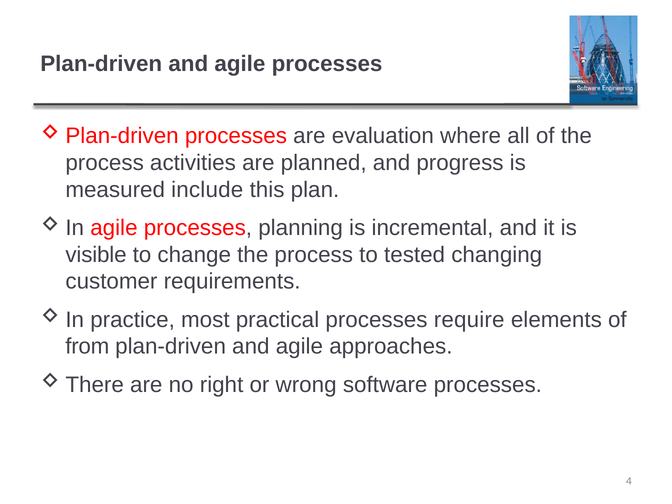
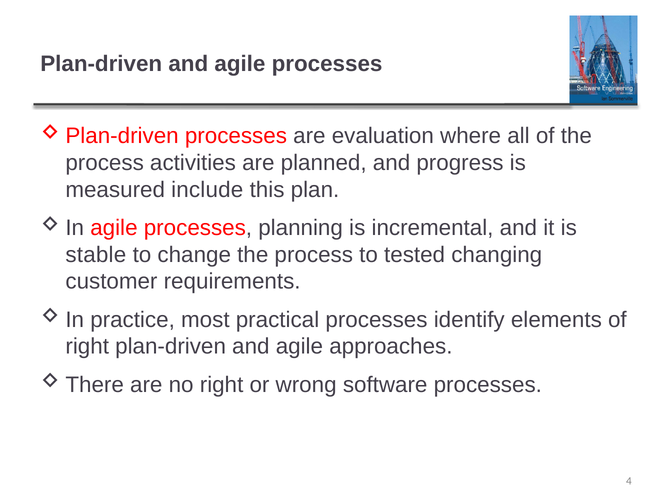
visible: visible -> stable
require: require -> identify
from at (87, 347): from -> right
